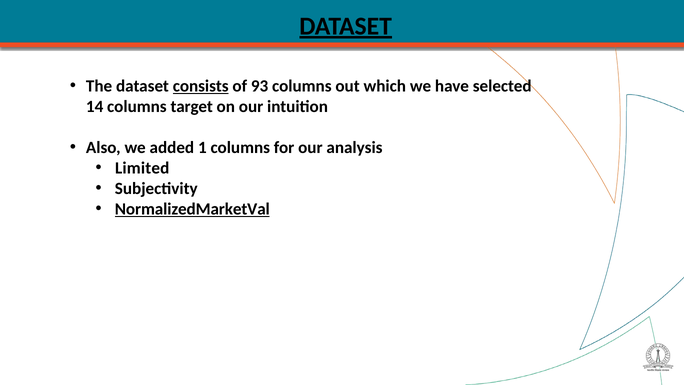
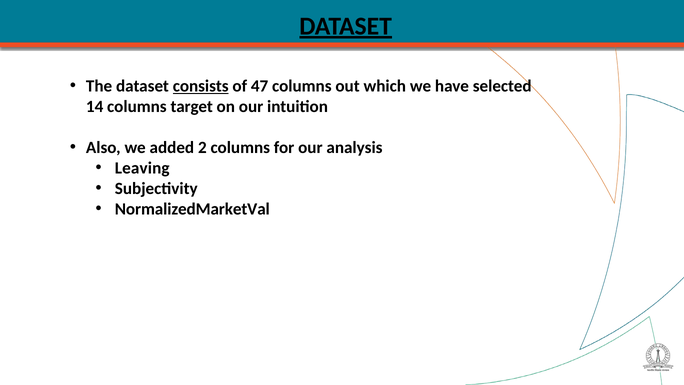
93: 93 -> 47
1: 1 -> 2
Limited: Limited -> Leaving
NormalizedMarketVal underline: present -> none
